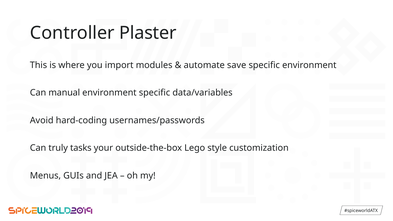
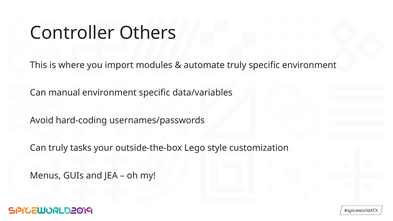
Plaster: Plaster -> Others
automate save: save -> truly
